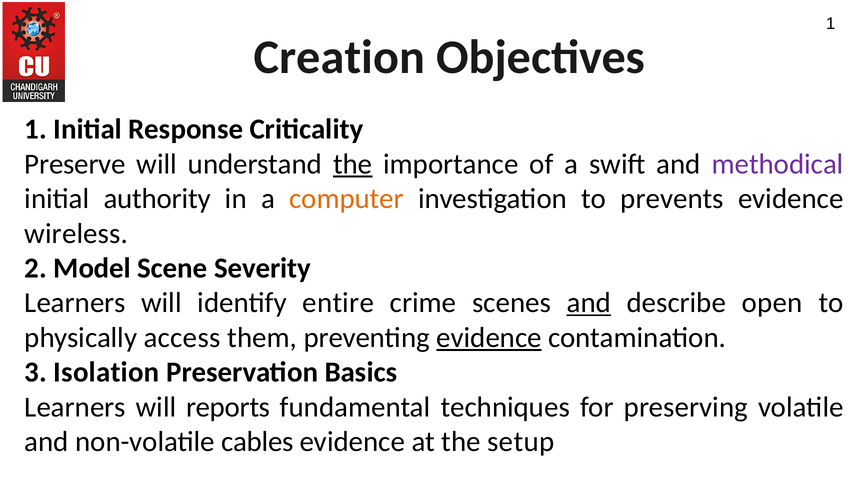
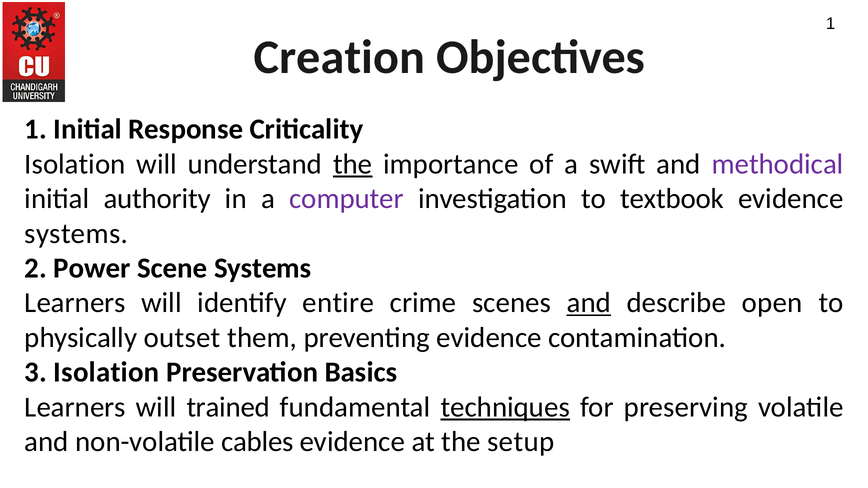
Preserve at (75, 164): Preserve -> Isolation
computer colour: orange -> purple
prevents: prevents -> textbook
wireless at (76, 234): wireless -> systems
Model: Model -> Power
Scene Severity: Severity -> Systems
access: access -> outset
evidence at (489, 338) underline: present -> none
reports: reports -> trained
techniques underline: none -> present
